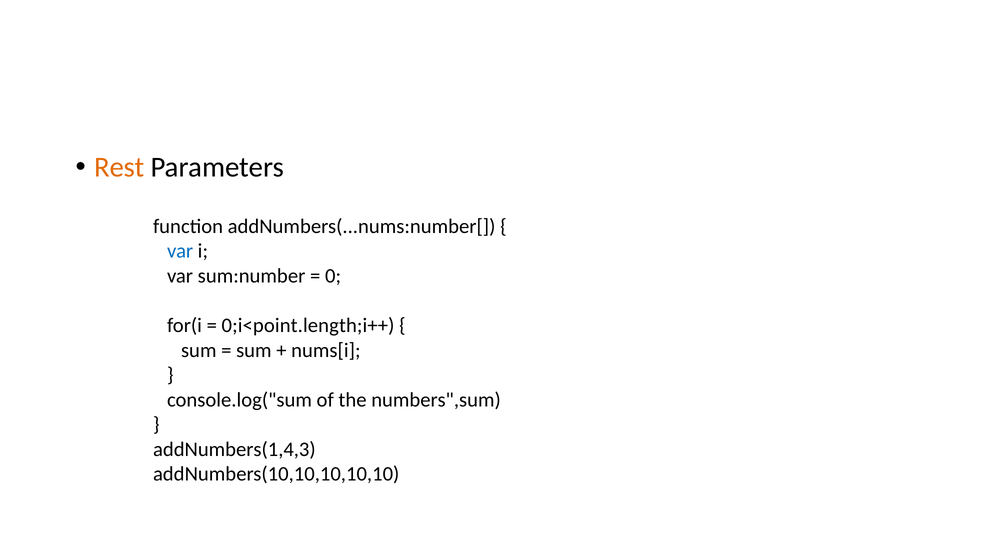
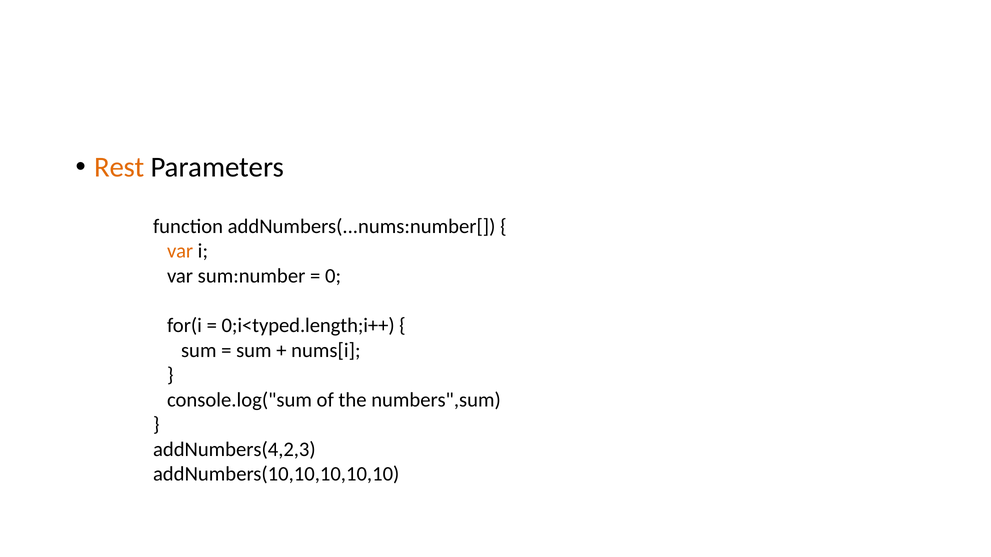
var at (180, 251) colour: blue -> orange
0;i<point.length;i++: 0;i<point.length;i++ -> 0;i<typed.length;i++
addNumbers(1,4,3: addNumbers(1,4,3 -> addNumbers(4,2,3
